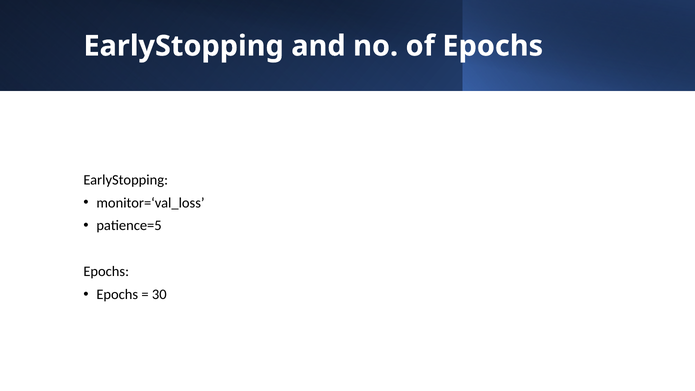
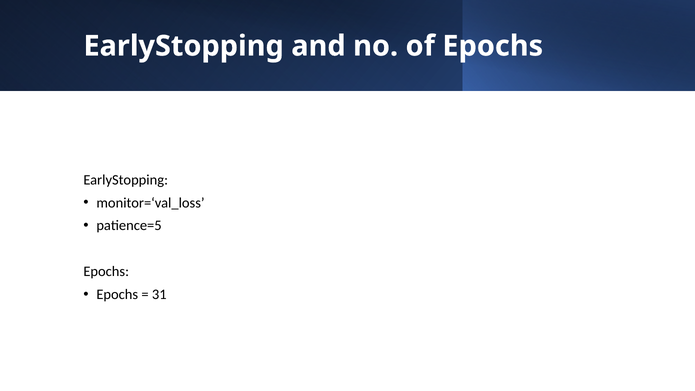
30: 30 -> 31
